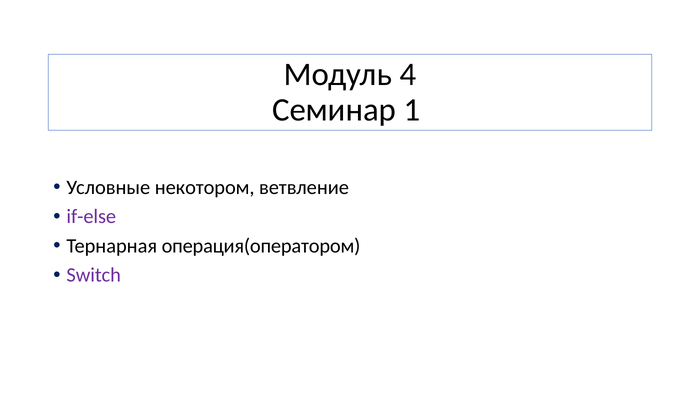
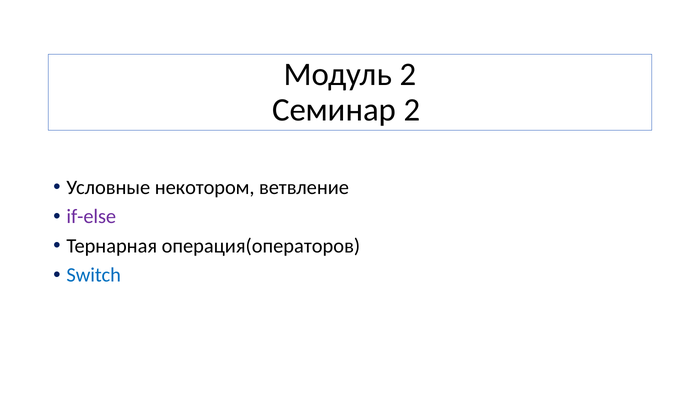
Модуль 4: 4 -> 2
Семинар 1: 1 -> 2
операция(оператором: операция(оператором -> операция(операторов
Switch colour: purple -> blue
